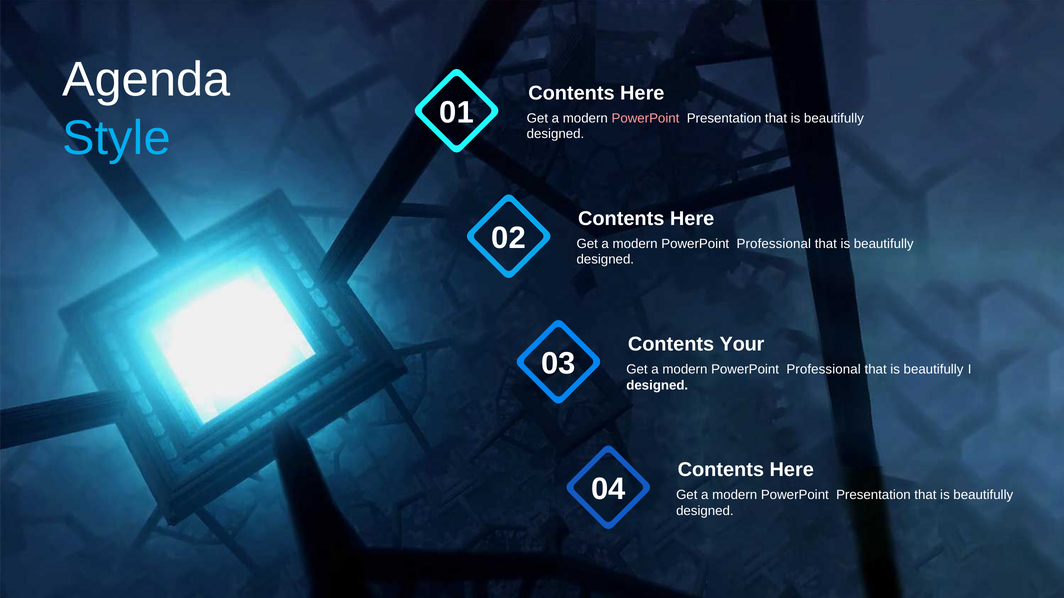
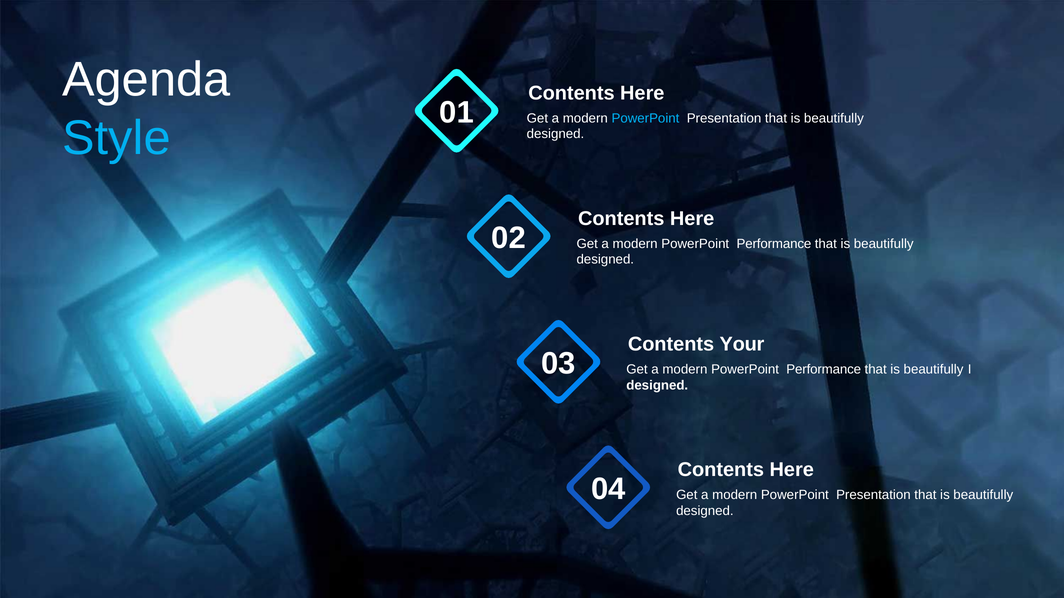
PowerPoint at (645, 118) colour: pink -> light blue
Professional at (774, 244): Professional -> Performance
Professional at (824, 369): Professional -> Performance
